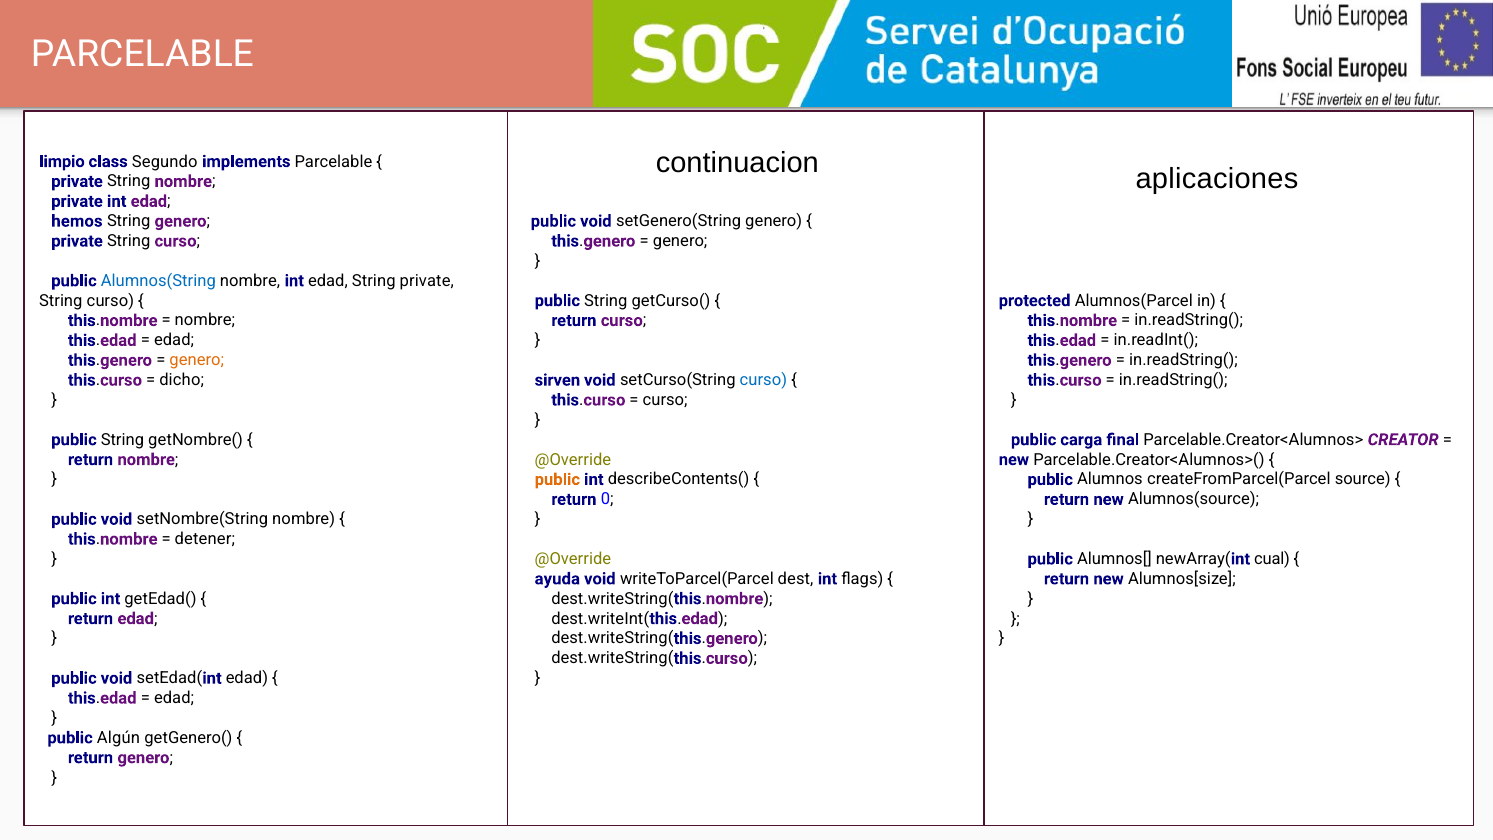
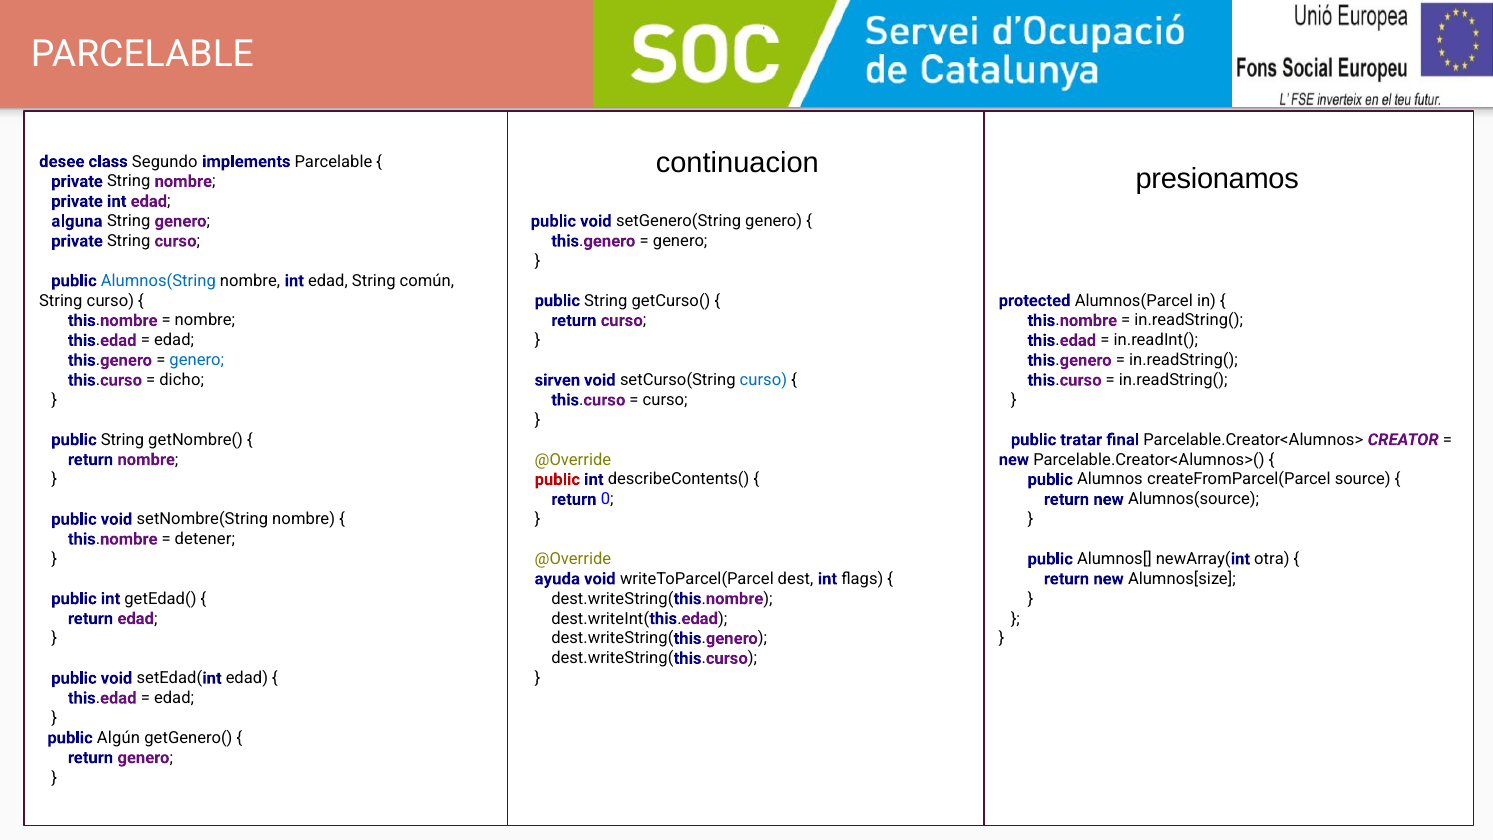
limpio: limpio -> desee
aplicaciones: aplicaciones -> presionamos
hemos: hemos -> alguna
String private: private -> común
genero at (197, 360) colour: orange -> blue
carga: carga -> tratar
public at (557, 479) colour: orange -> red
cual: cual -> otra
